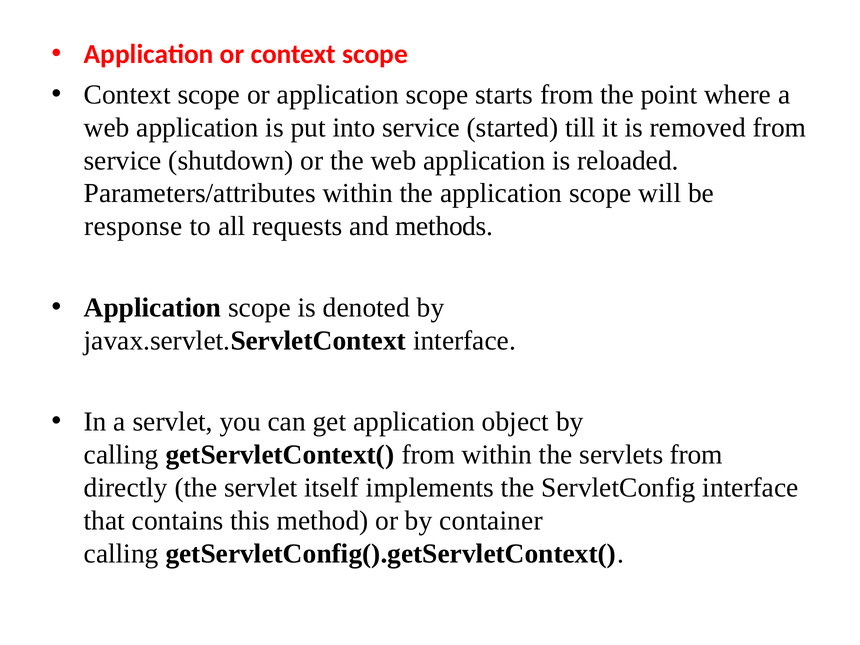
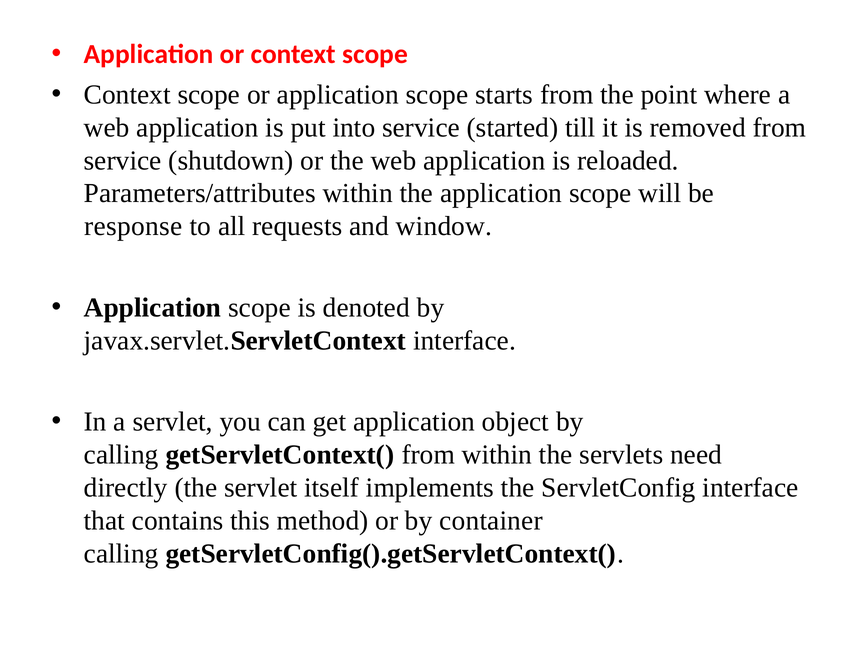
methods: methods -> window
servlets from: from -> need
